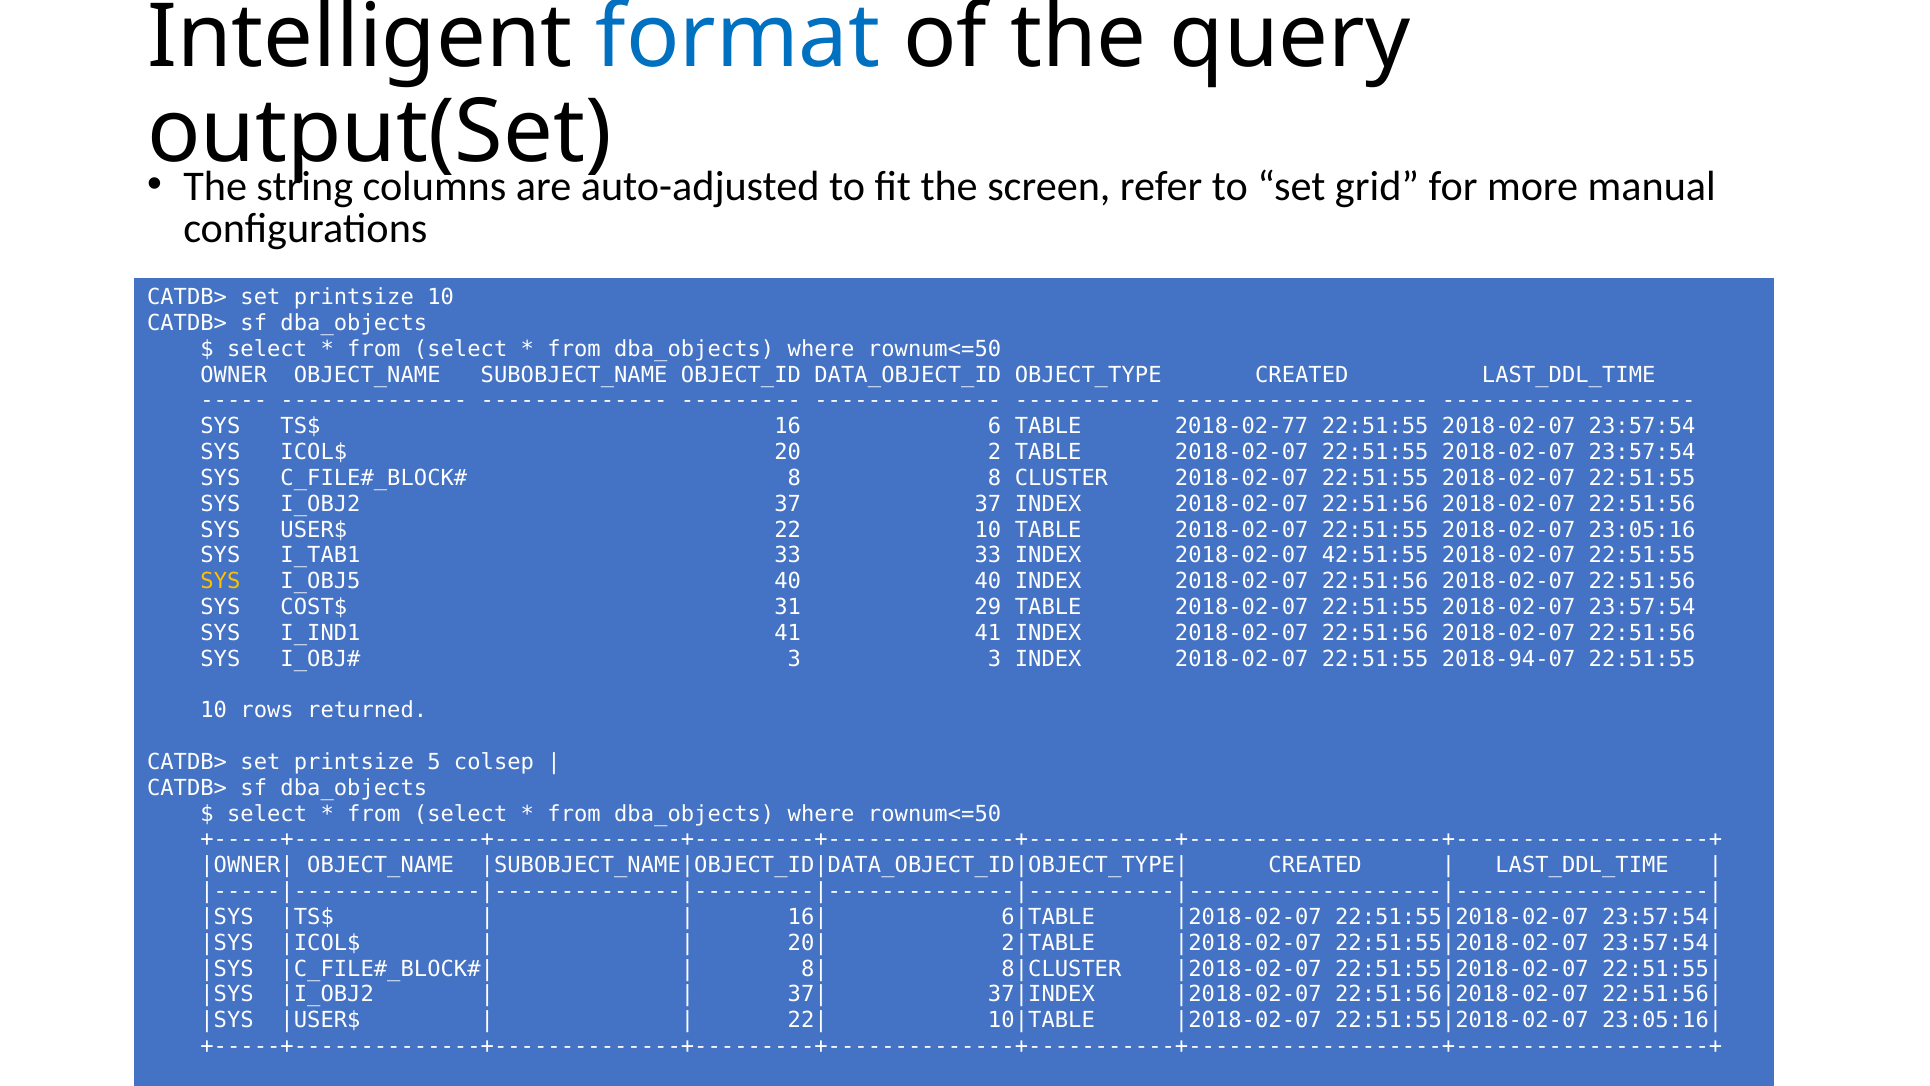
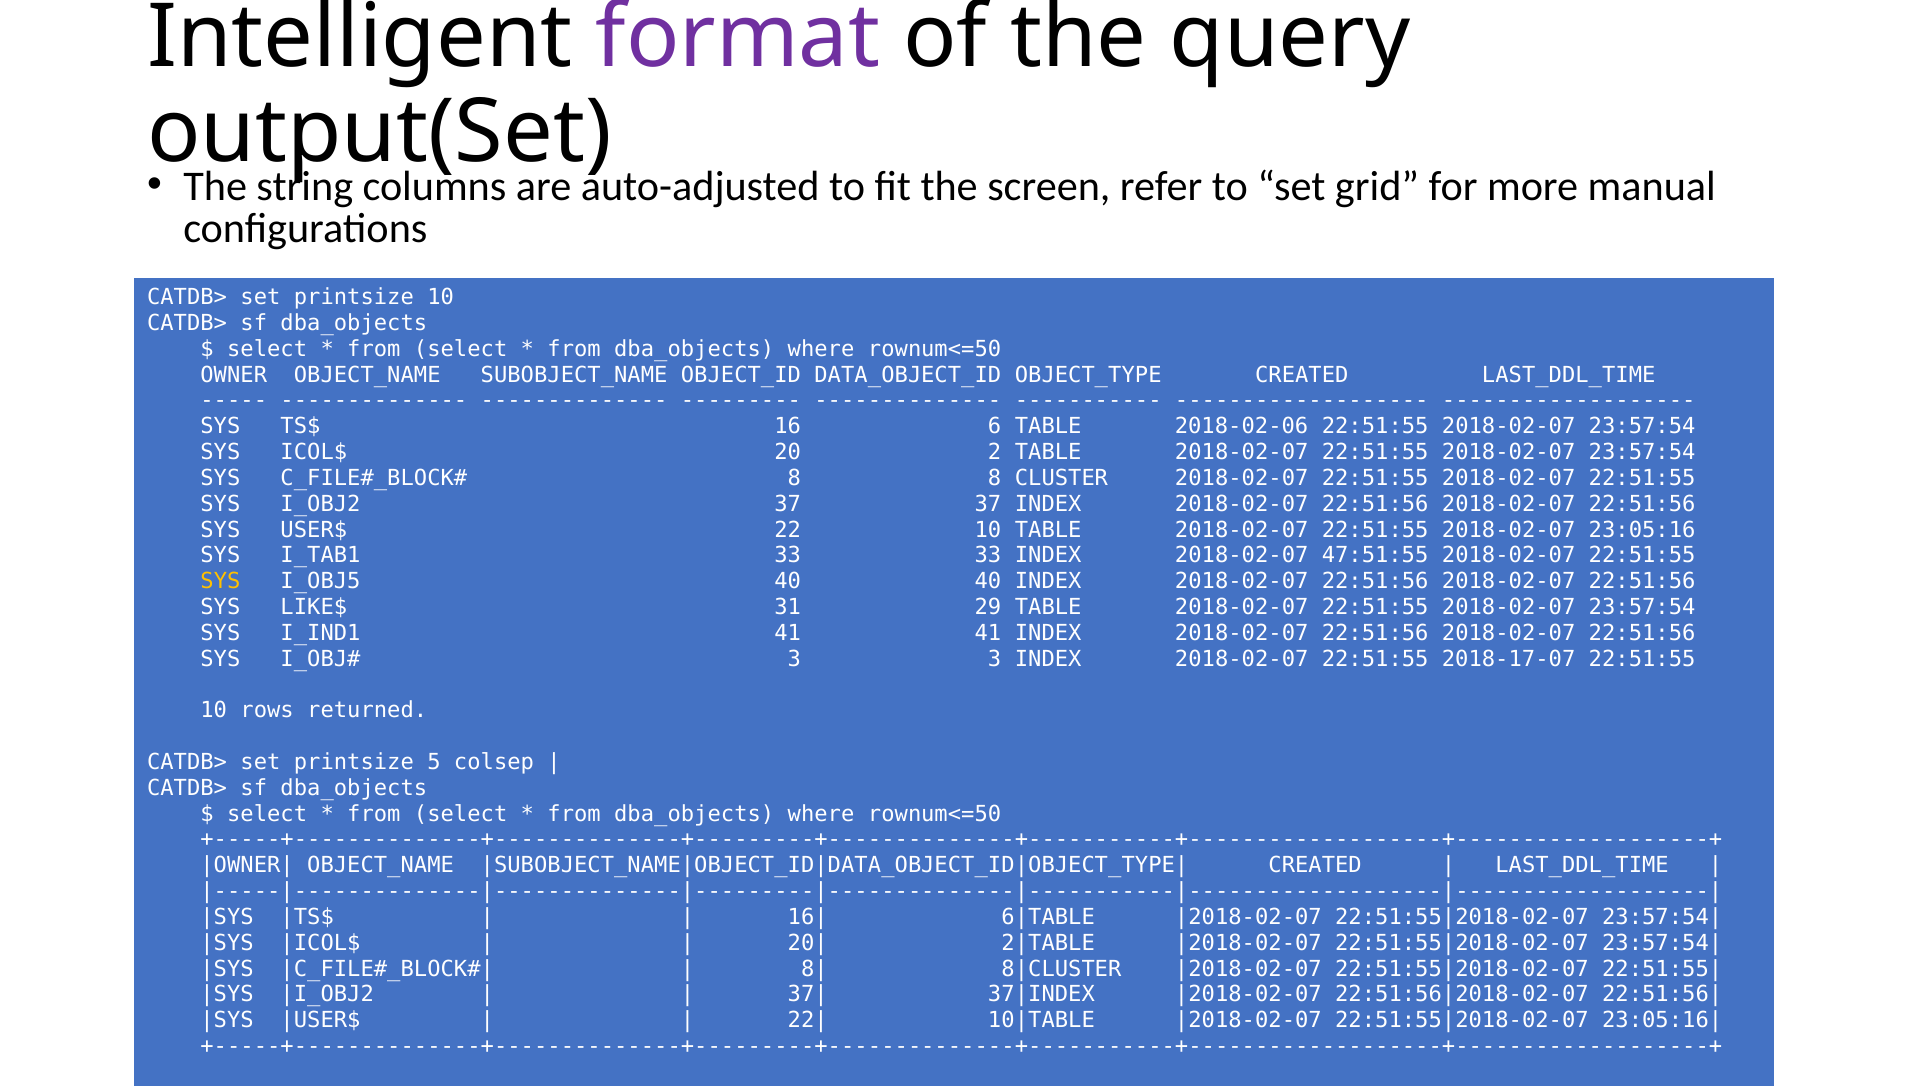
format colour: blue -> purple
2018-02-77: 2018-02-77 -> 2018-02-06
42:51:55: 42:51:55 -> 47:51:55
COST$: COST$ -> LIKE$
2018-94-07: 2018-94-07 -> 2018-17-07
